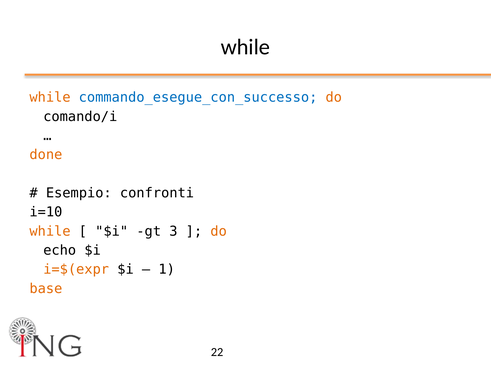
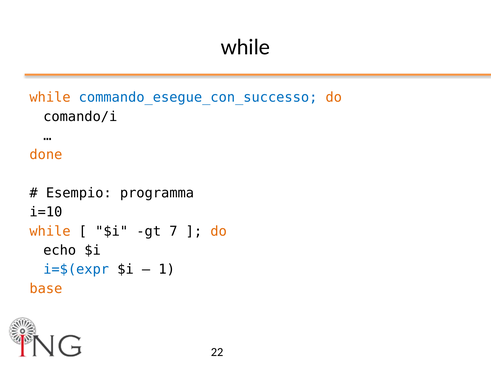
confronti: confronti -> programma
3: 3 -> 7
i=$(expr colour: orange -> blue
